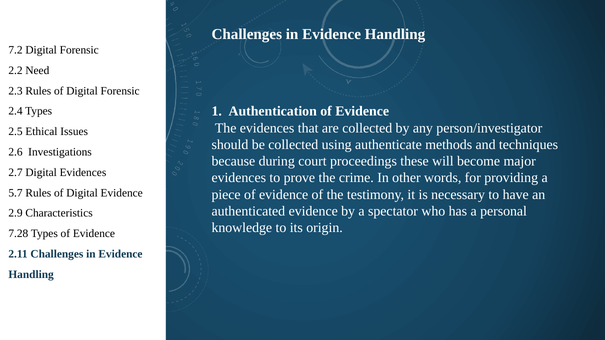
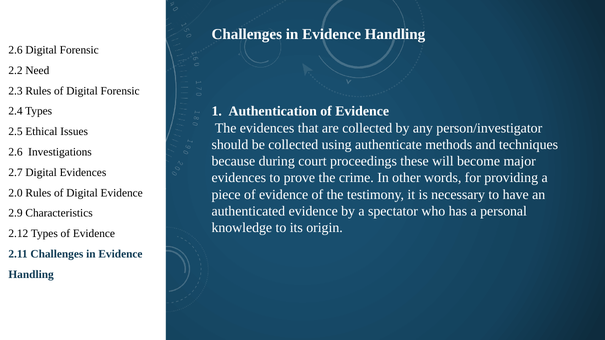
7.2 at (16, 50): 7.2 -> 2.6
5.7: 5.7 -> 2.0
7.28: 7.28 -> 2.12
